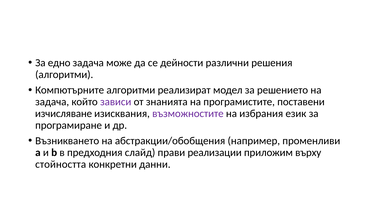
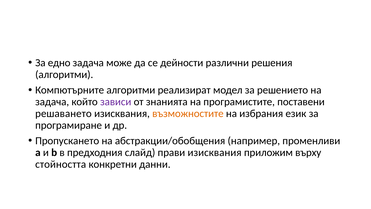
изчисляване: изчисляване -> решаването
възможностите colour: purple -> orange
Възникването: Възникването -> Пропускането
прави реализации: реализации -> изисквания
